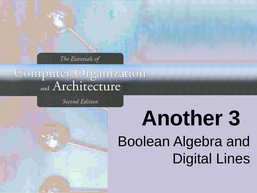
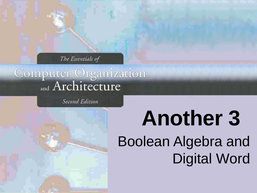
Lines: Lines -> Word
